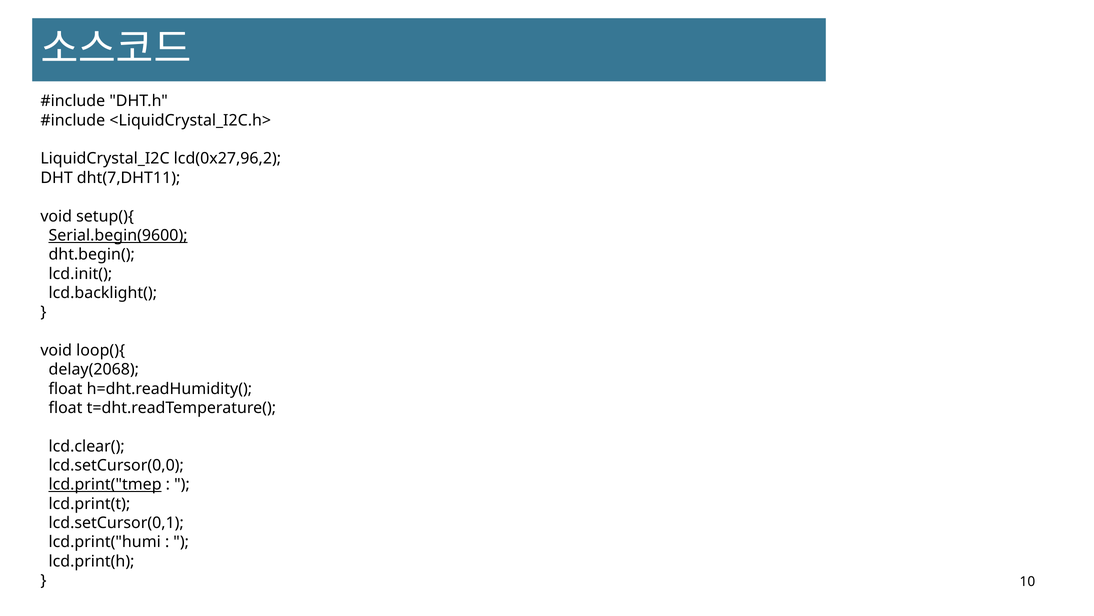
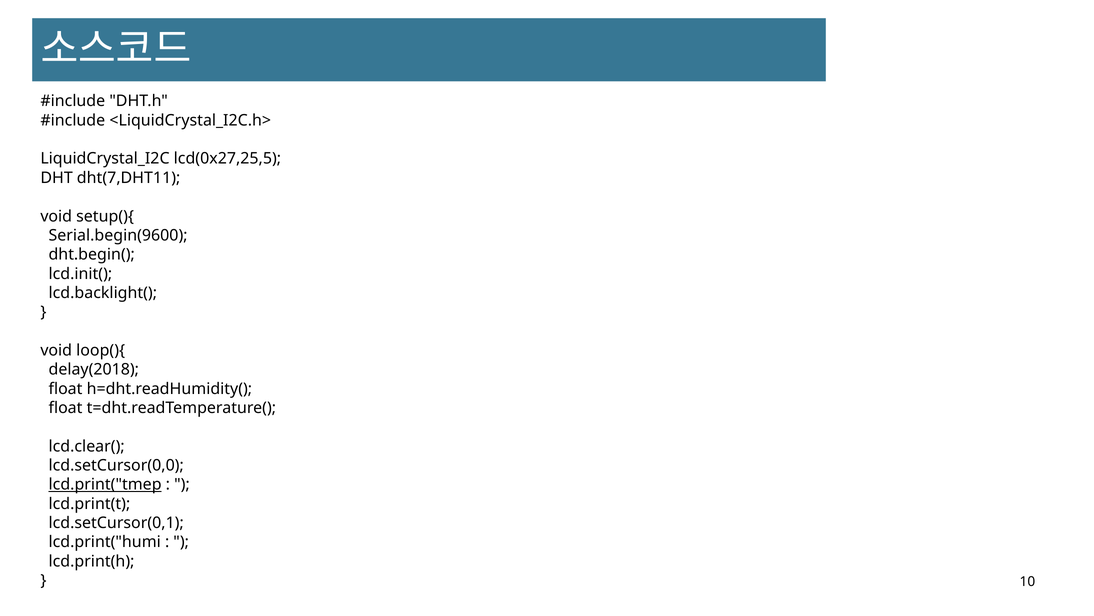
lcd(0x27,96,2: lcd(0x27,96,2 -> lcd(0x27,25,5
Serial.begin(9600 underline: present -> none
delay(2068: delay(2068 -> delay(2018
